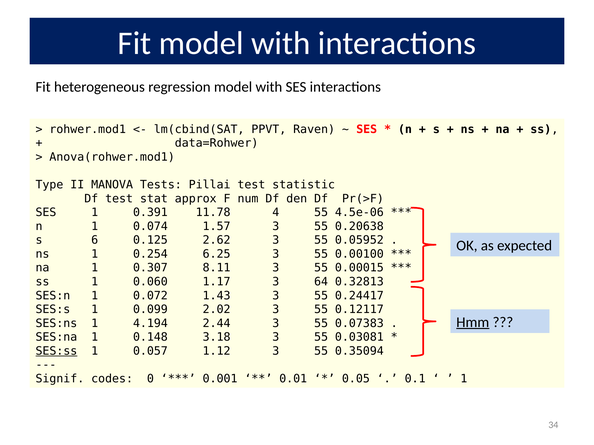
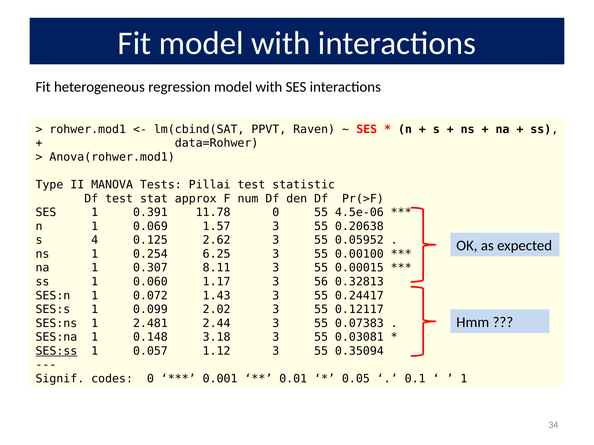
11.78 4: 4 -> 0
0.074: 0.074 -> 0.069
6: 6 -> 4
64: 64 -> 56
Hmm underline: present -> none
4.194: 4.194 -> 2.481
